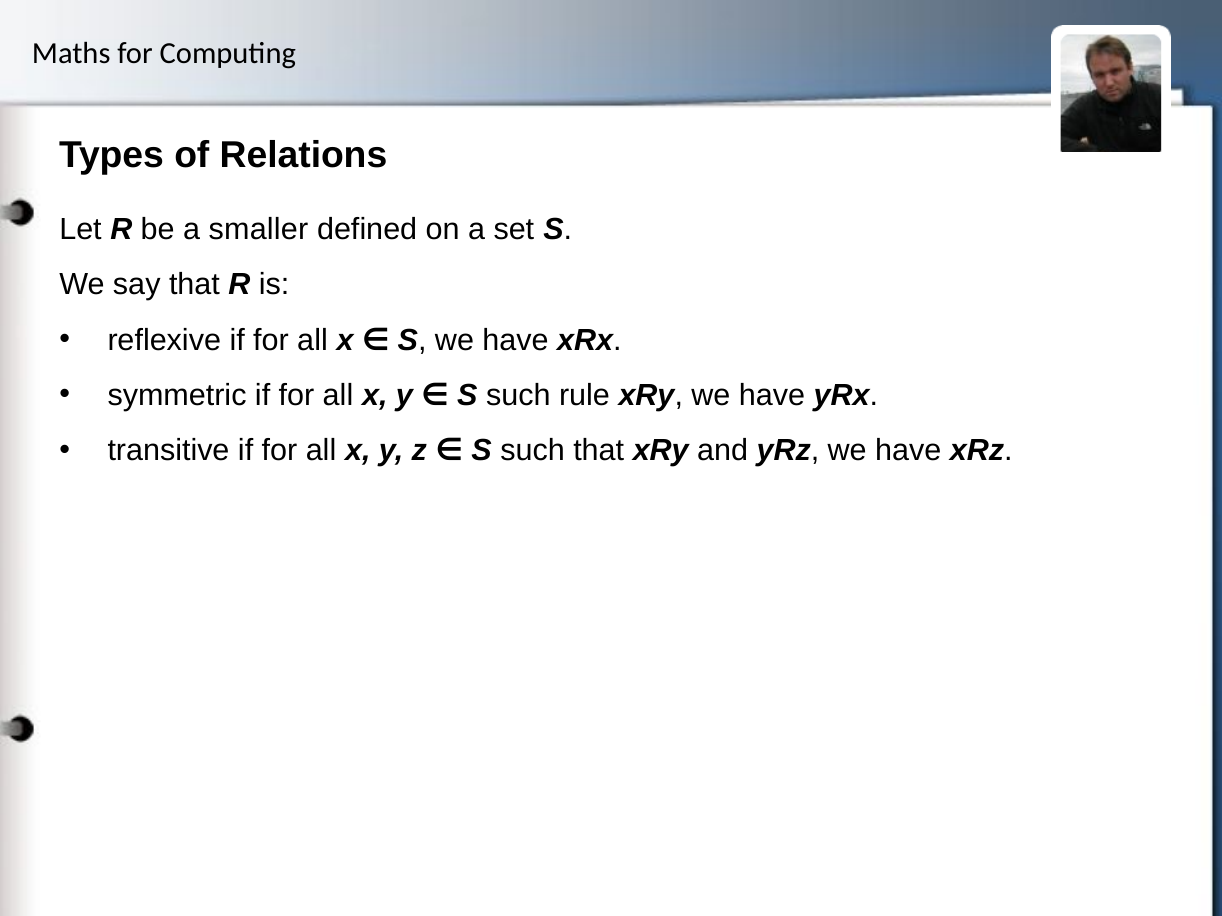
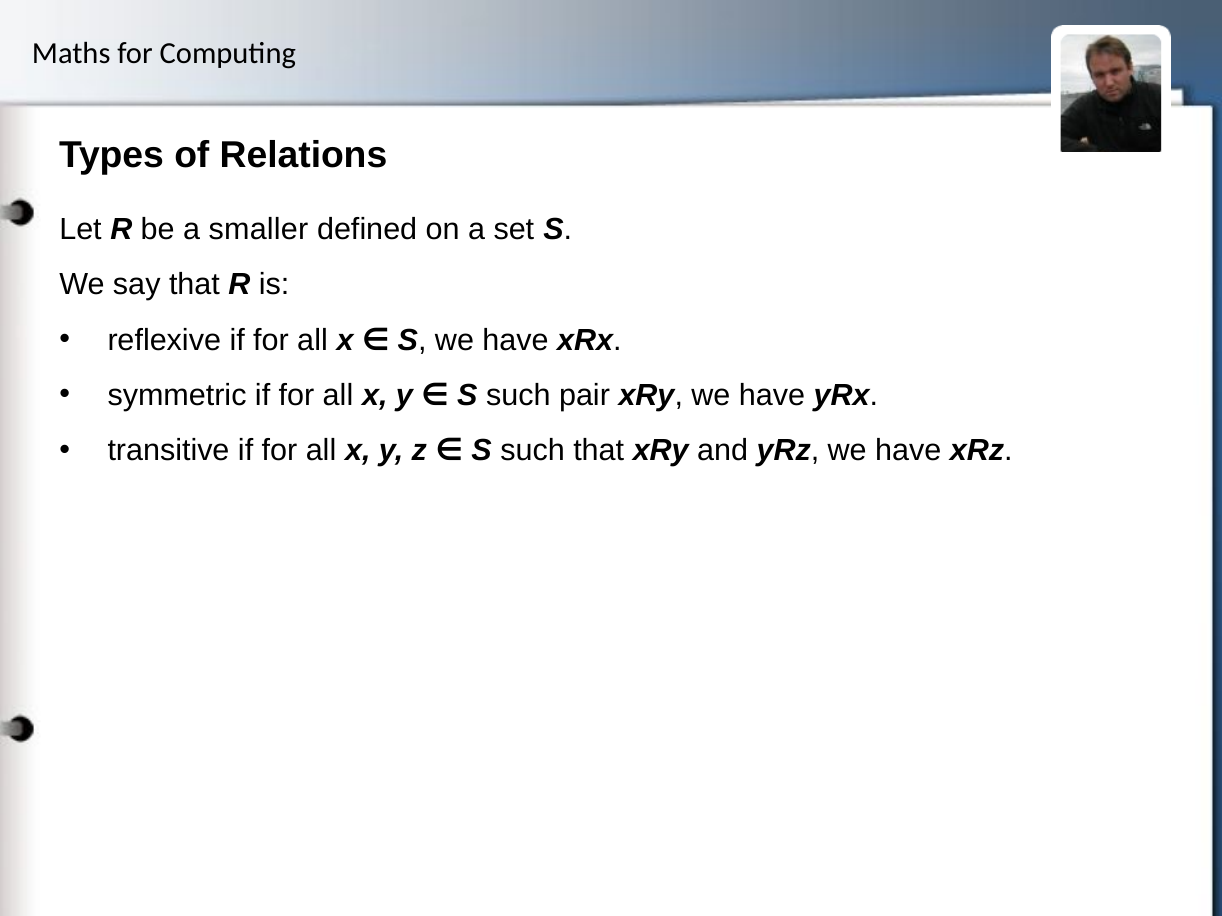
rule: rule -> pair
